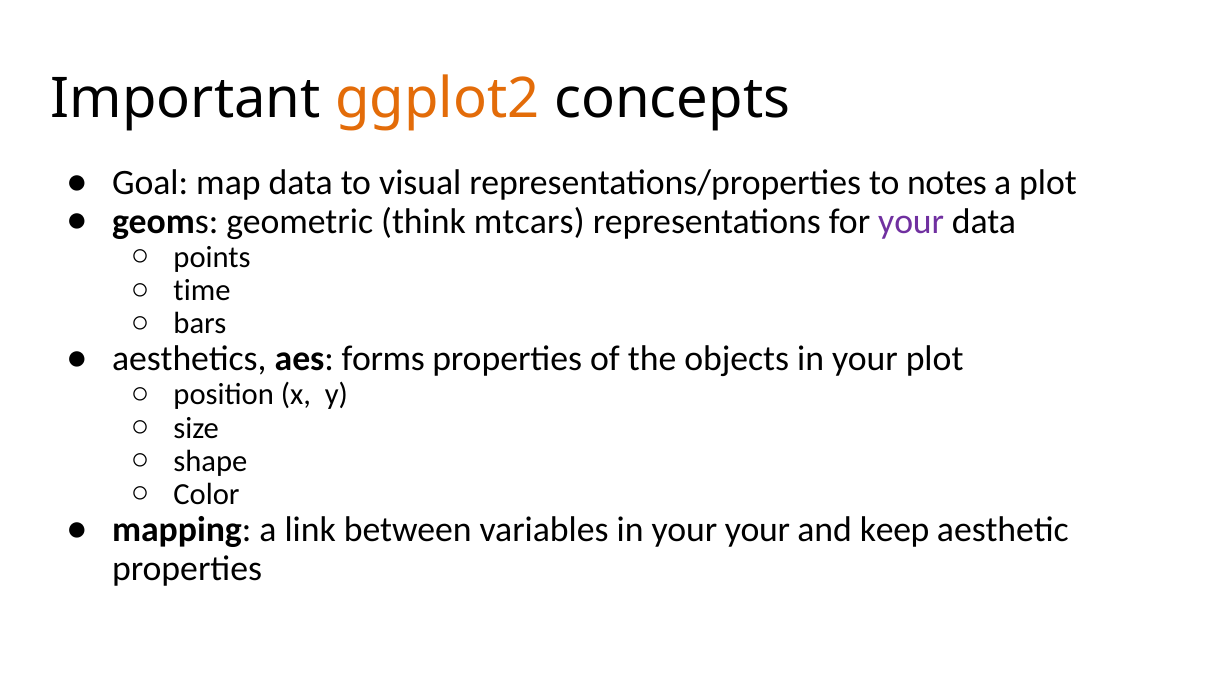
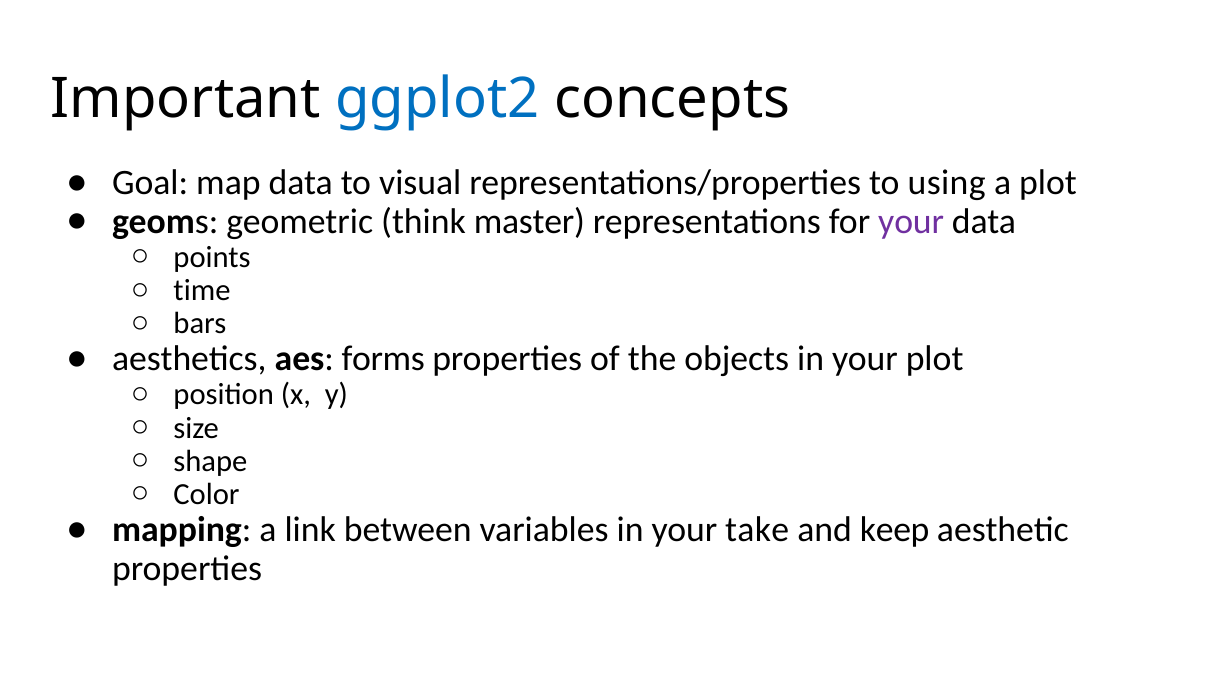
ggplot2 colour: orange -> blue
notes: notes -> using
mtcars: mtcars -> master
your your: your -> take
